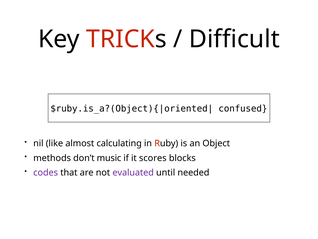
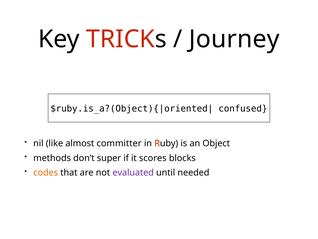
Difficult: Difficult -> Journey
calculating: calculating -> committer
music: music -> super
codes colour: purple -> orange
